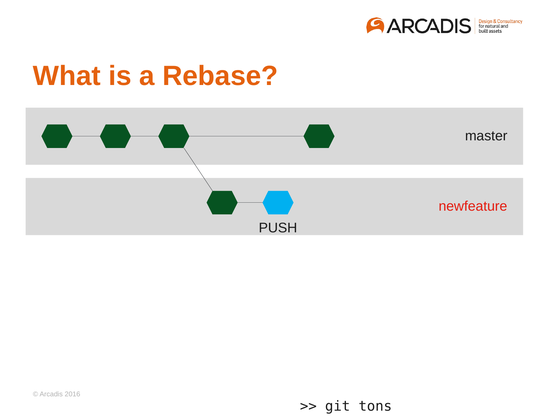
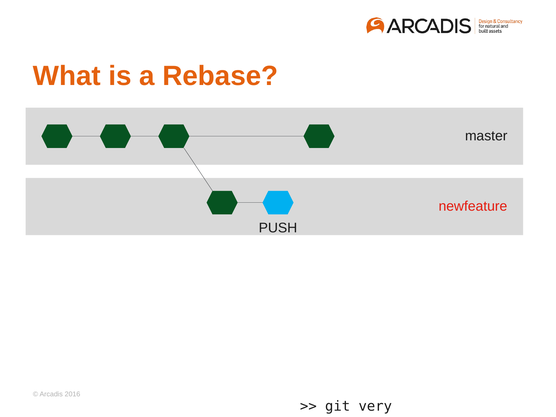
tons: tons -> very
